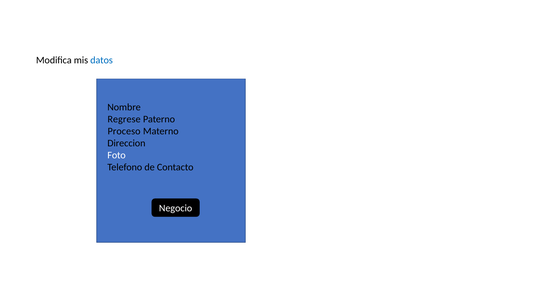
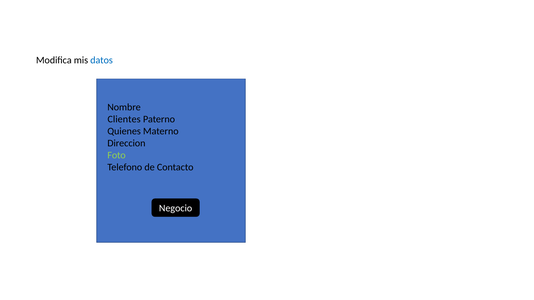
Regrese: Regrese -> Clientes
Proceso: Proceso -> Quienes
Foto colour: white -> light green
